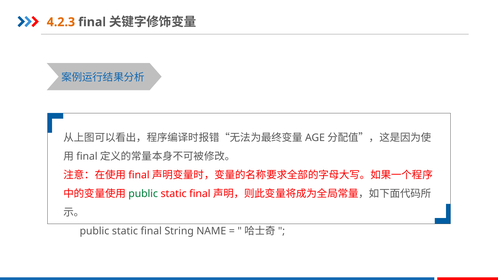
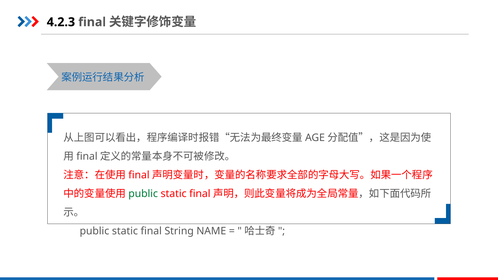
4.2.3 colour: orange -> black
